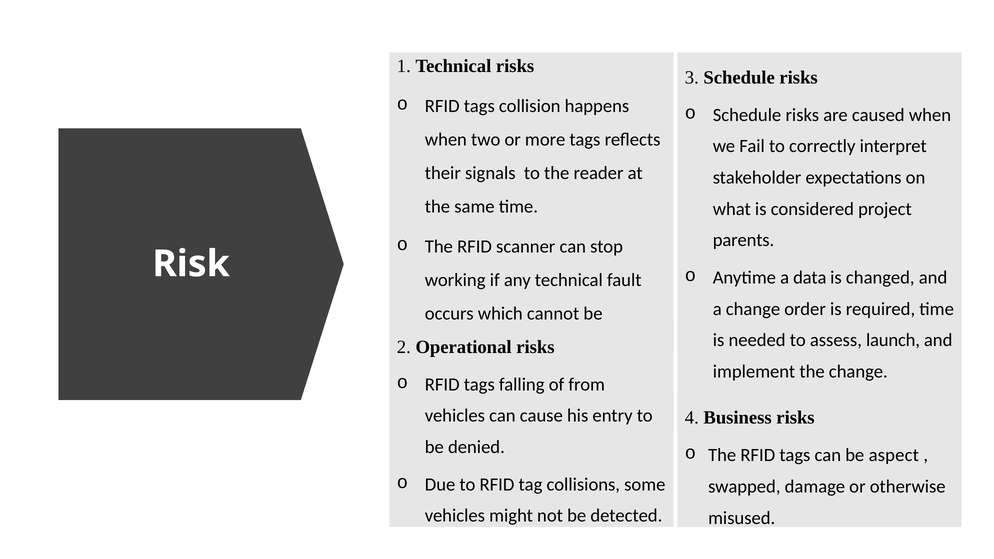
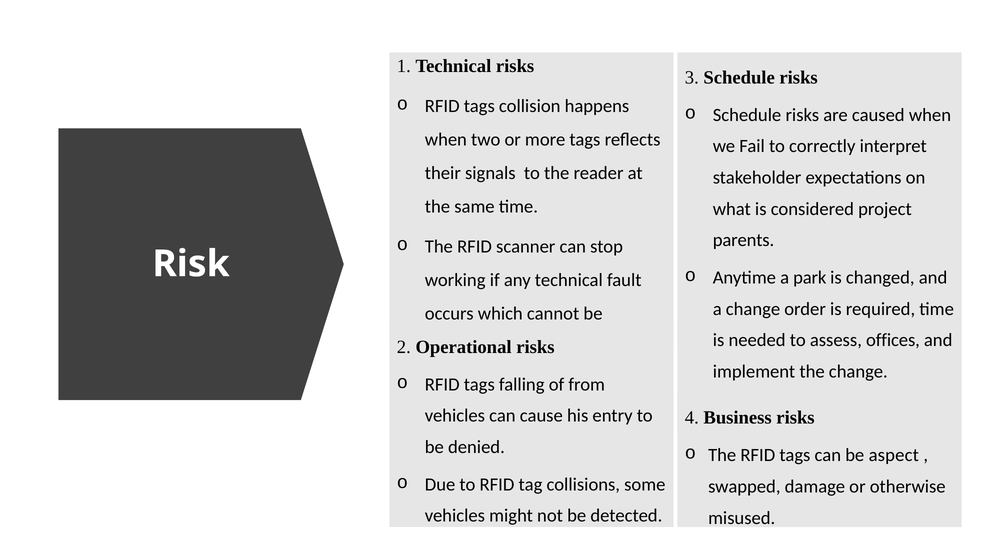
data: data -> park
launch: launch -> offices
